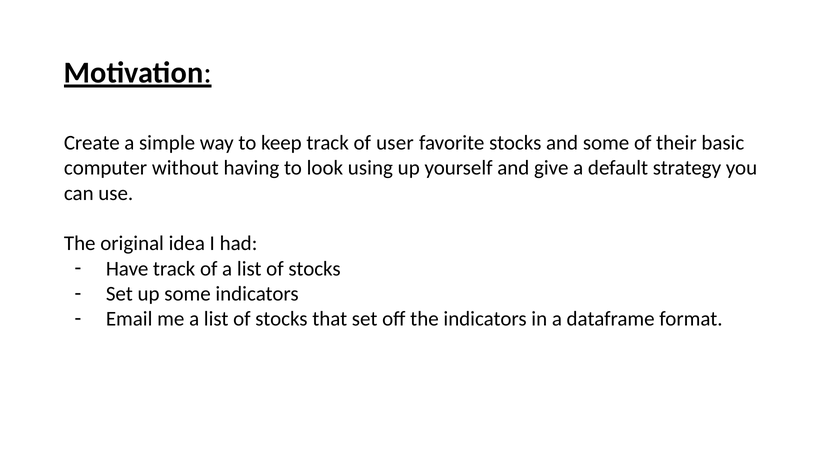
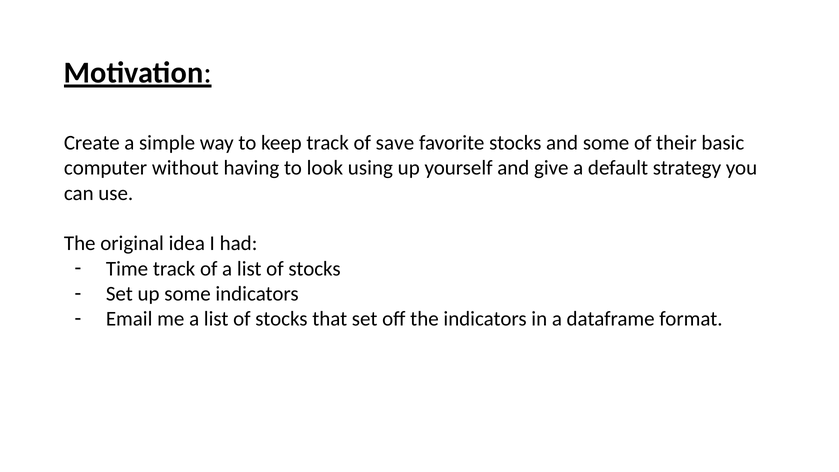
user: user -> save
Have: Have -> Time
